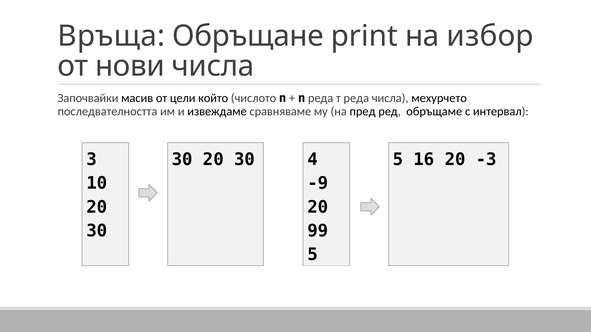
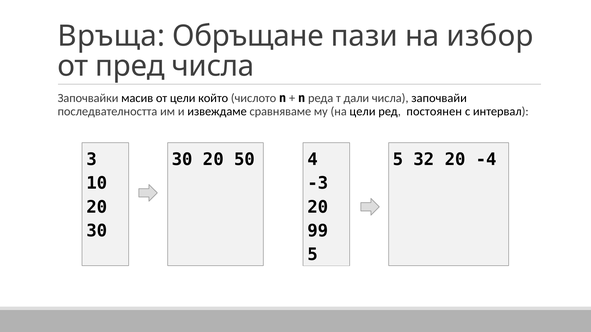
print: print -> пази
нови: нови -> пред
т реда: реда -> дали
мехурчето: мехурчето -> започвайи
на пред: пред -> цели
обръщаме: обръщаме -> постоянен
30 20 30: 30 -> 50
16: 16 -> 32
-3: -3 -> -4
-9: -9 -> -3
